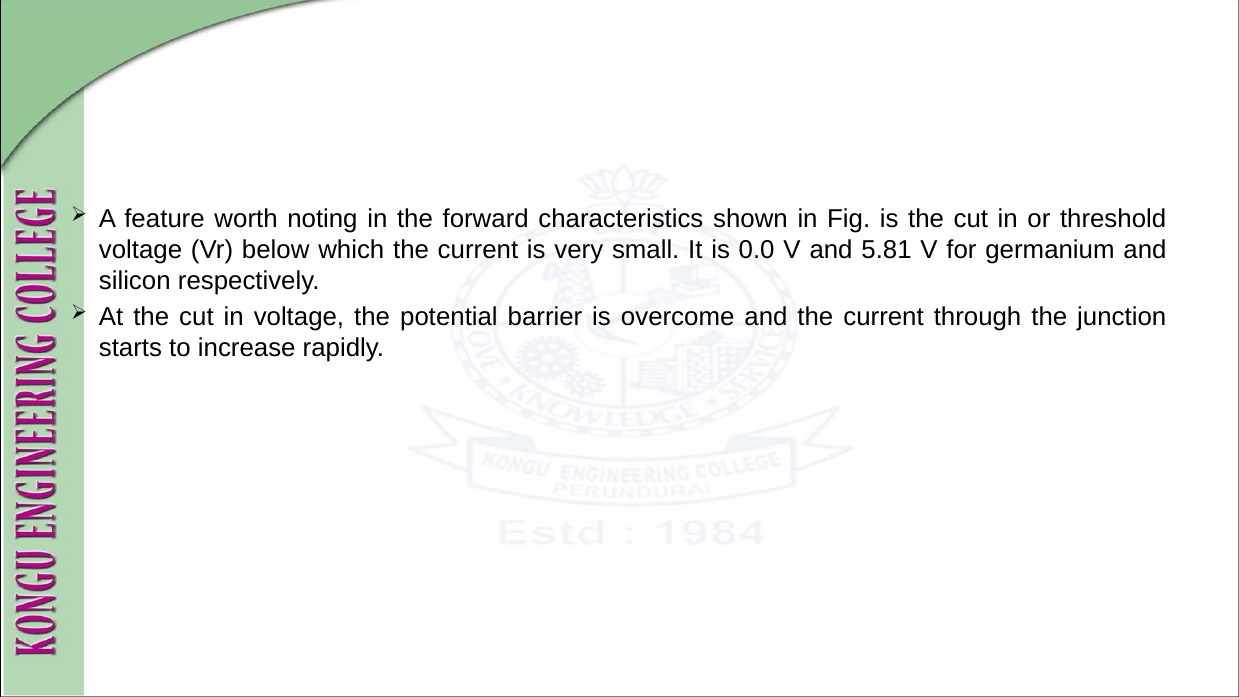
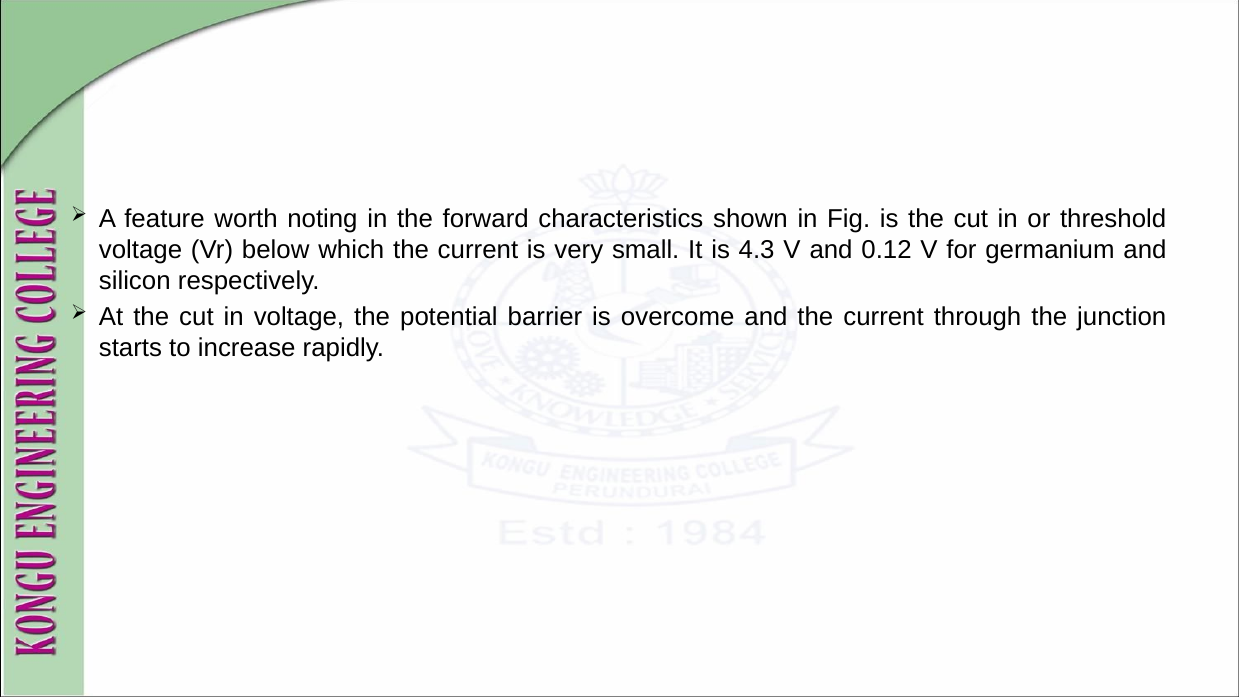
0.0: 0.0 -> 4.3
5.81: 5.81 -> 0.12
